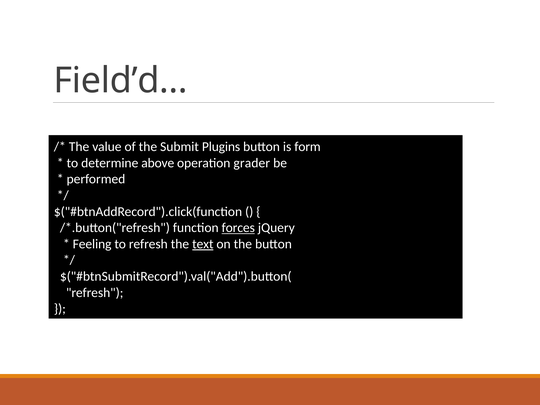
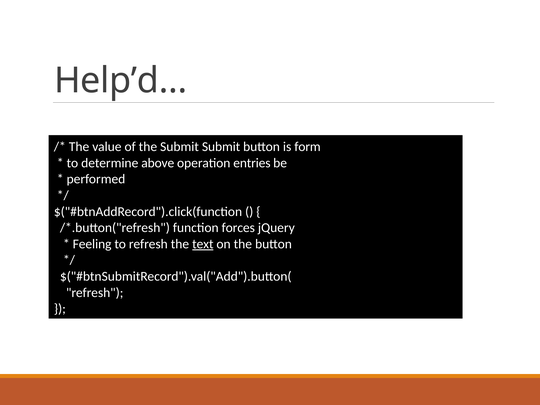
Field’d…: Field’d… -> Help’d…
Submit Plugins: Plugins -> Submit
grader: grader -> entries
forces underline: present -> none
